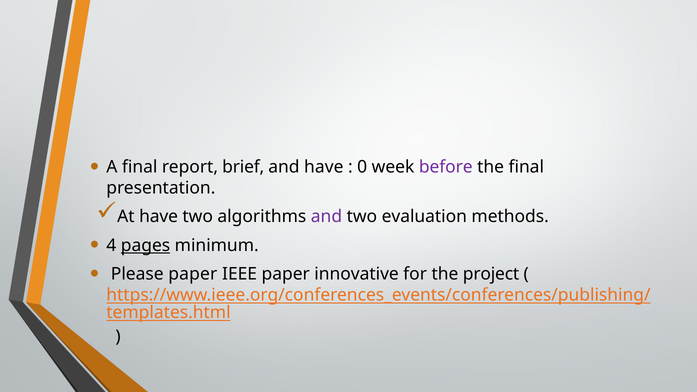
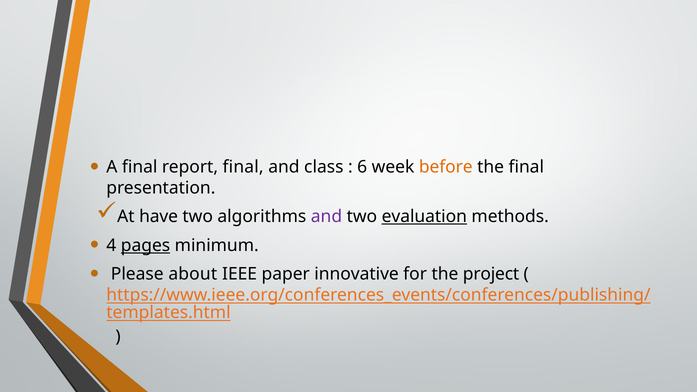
report brief: brief -> final
and have: have -> class
0: 0 -> 6
before colour: purple -> orange
evaluation underline: none -> present
Please paper: paper -> about
